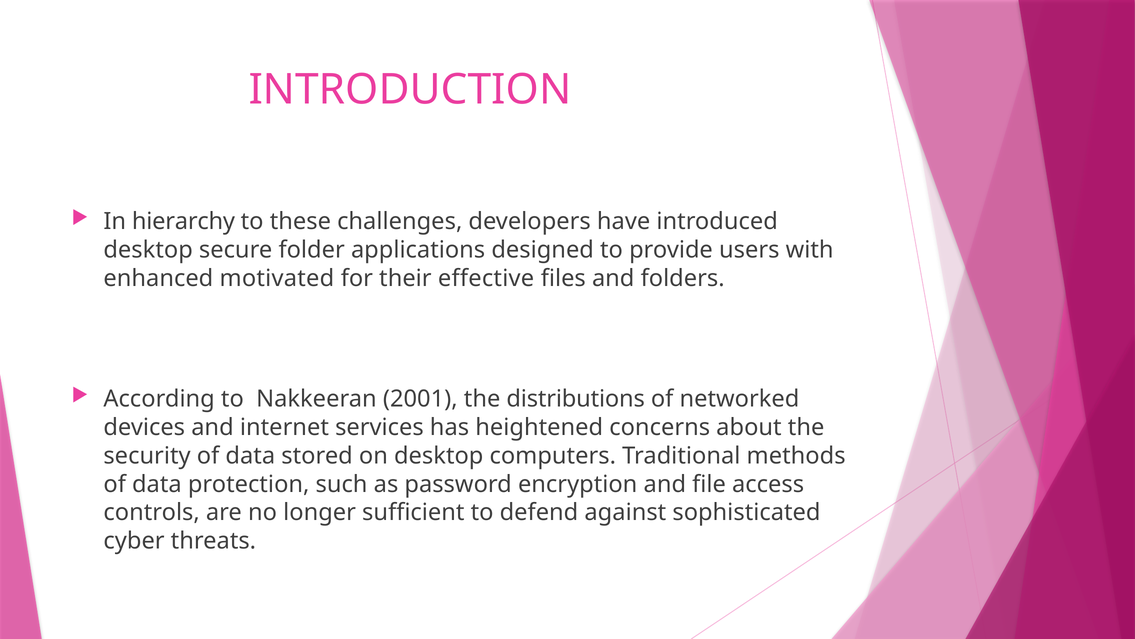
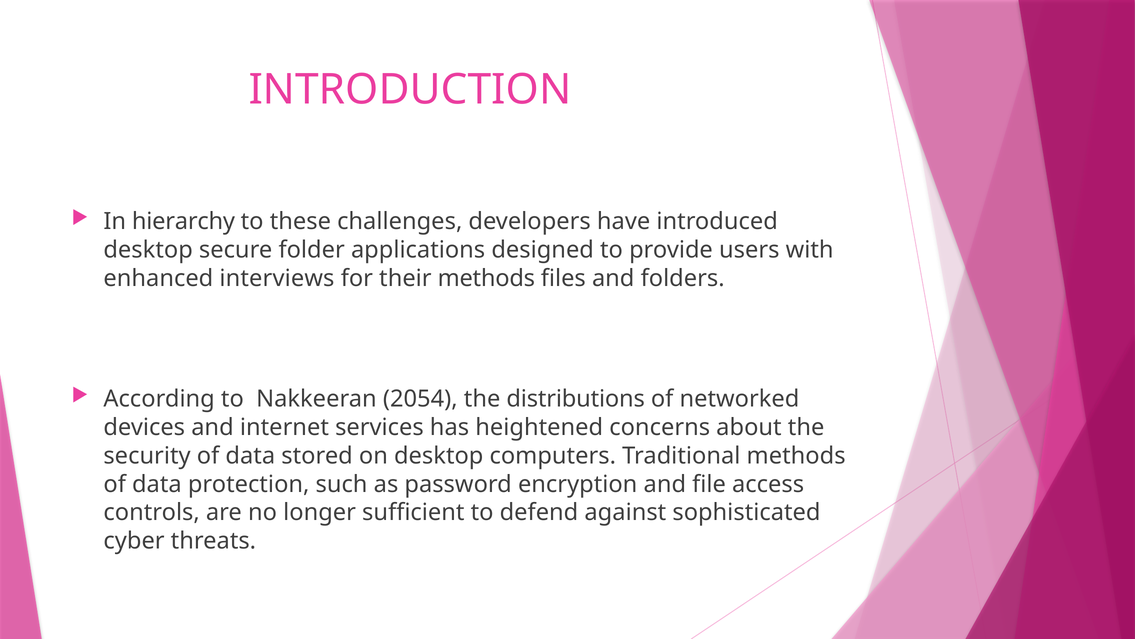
motivated: motivated -> interviews
their effective: effective -> methods
2001: 2001 -> 2054
